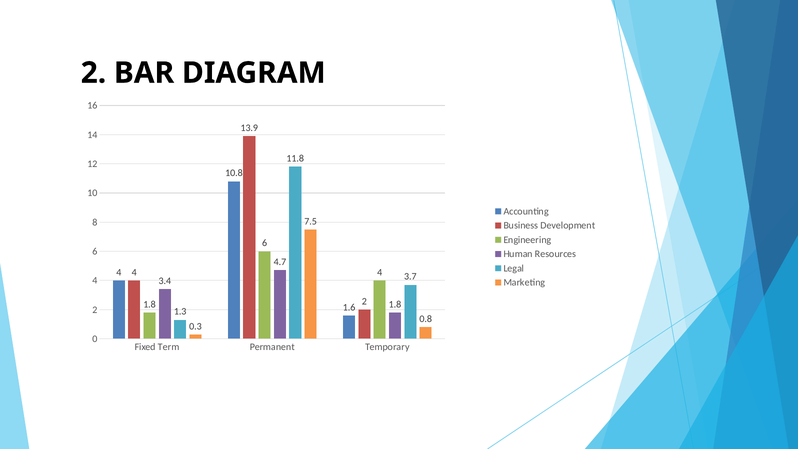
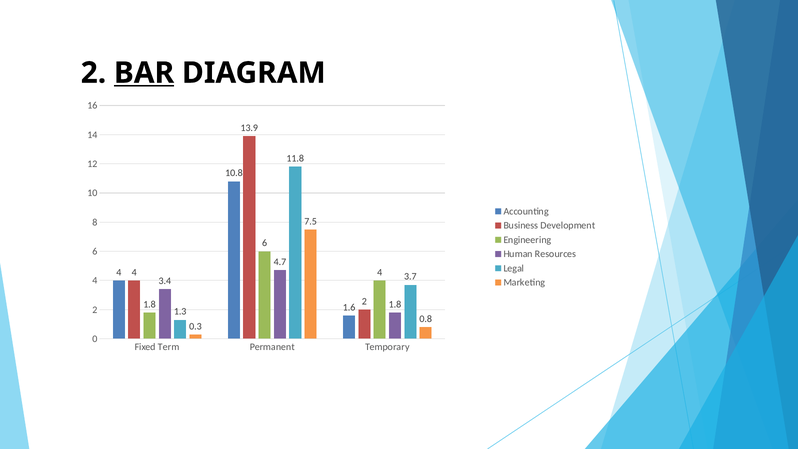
BAR underline: none -> present
